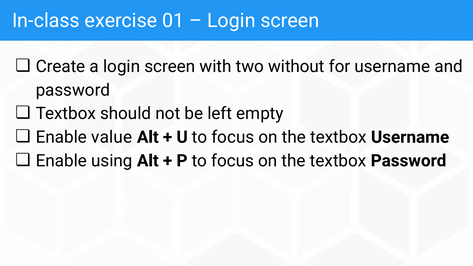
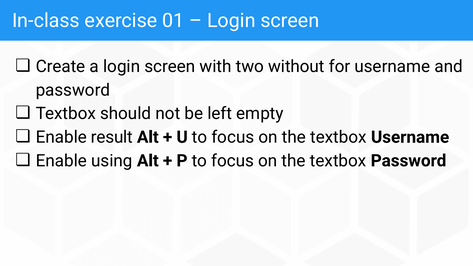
value: value -> result
